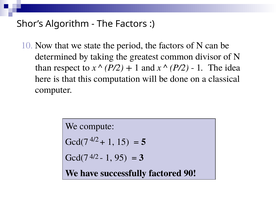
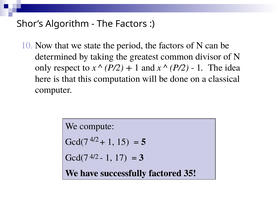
than: than -> only
95: 95 -> 17
90: 90 -> 35
